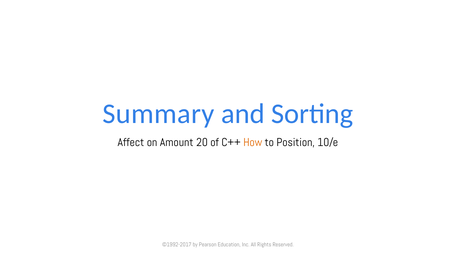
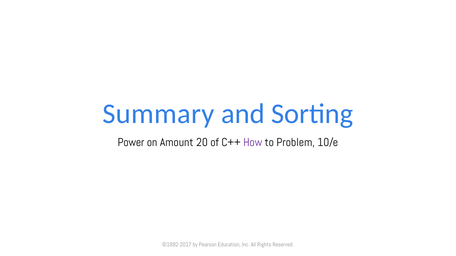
Affect: Affect -> Power
How colour: orange -> purple
Position: Position -> Problem
